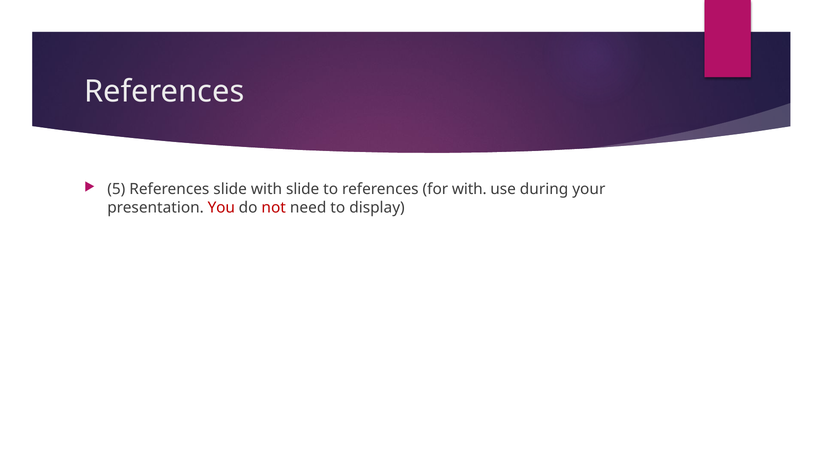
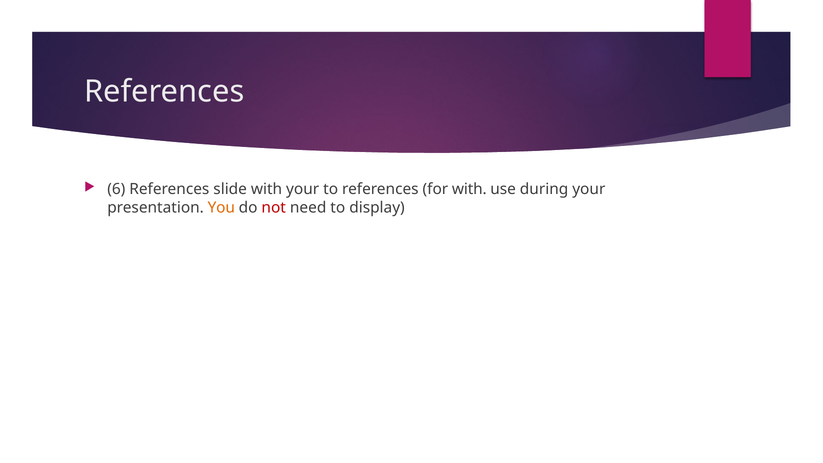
5: 5 -> 6
with slide: slide -> your
You colour: red -> orange
